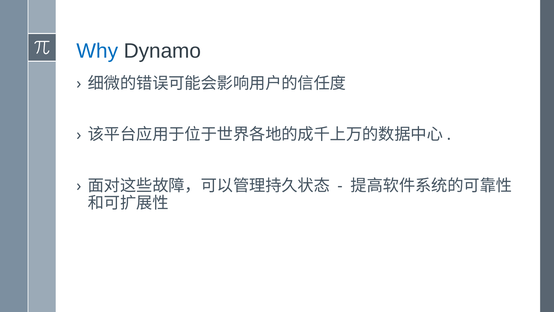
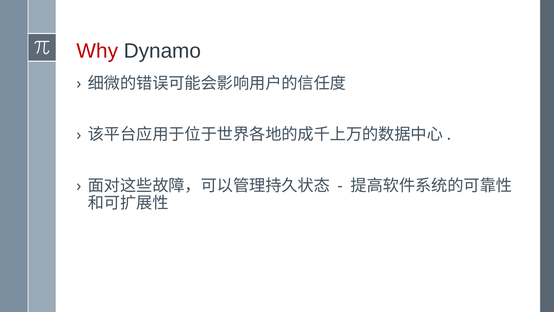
Why colour: blue -> red
